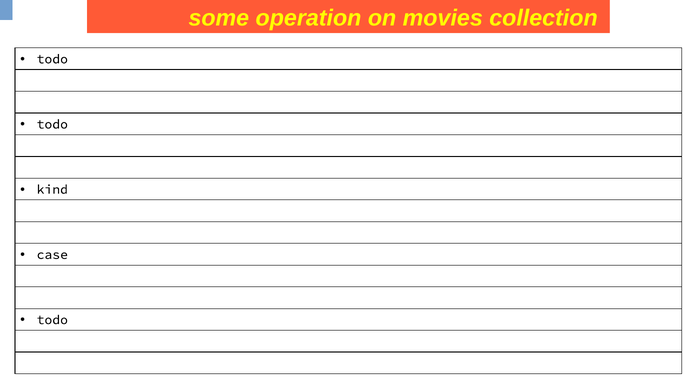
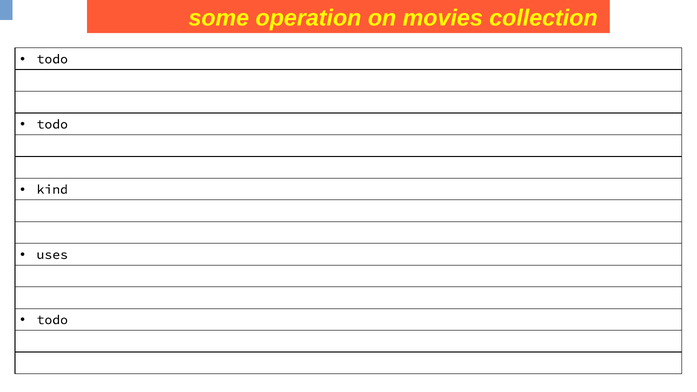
case: case -> uses
